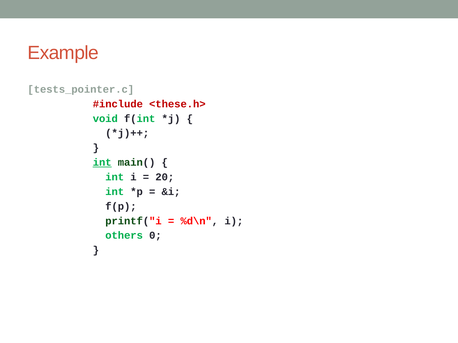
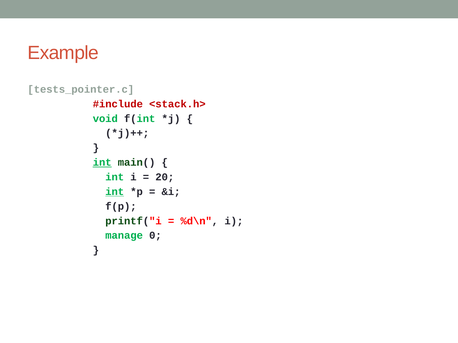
<these.h>: <these.h> -> <stack.h>
int at (115, 192) underline: none -> present
others: others -> manage
